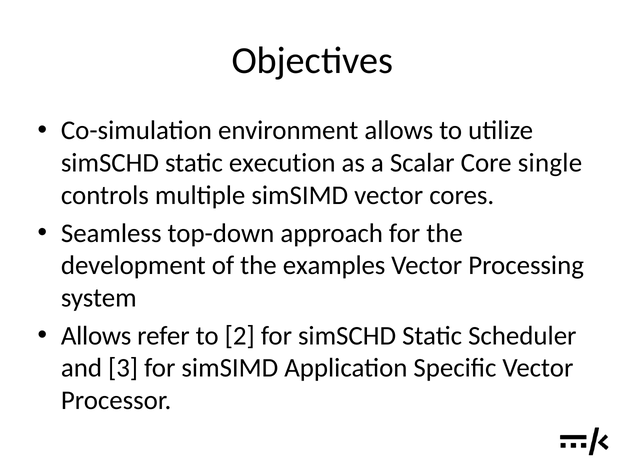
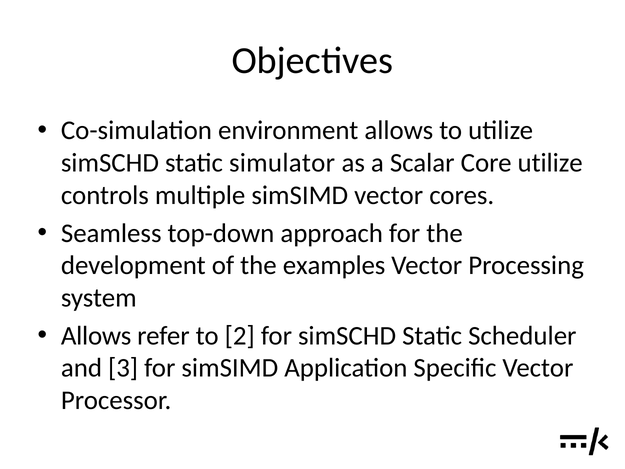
execution: execution -> simulator
Core single: single -> utilize
